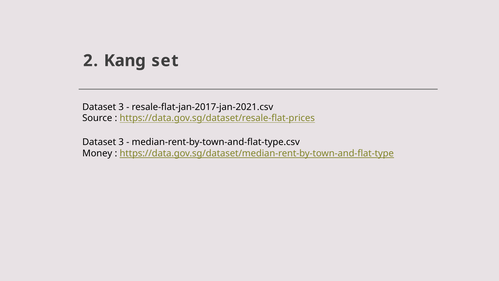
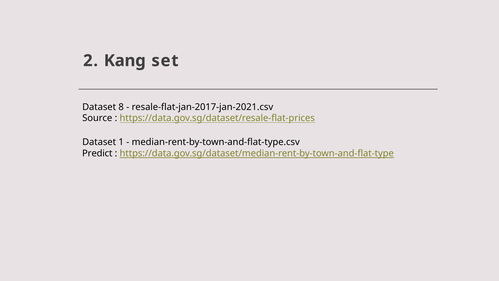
3 at (121, 107): 3 -> 8
3 at (121, 142): 3 -> 1
Money: Money -> Predict
